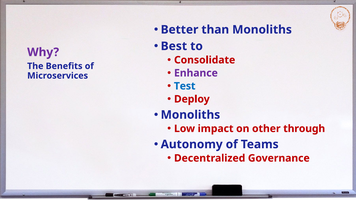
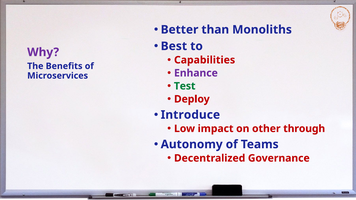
Consolidate: Consolidate -> Capabilities
Test colour: blue -> green
Monoliths at (190, 115): Monoliths -> Introduce
